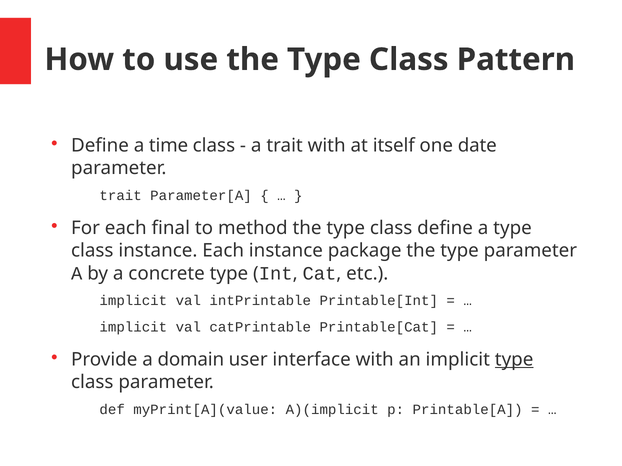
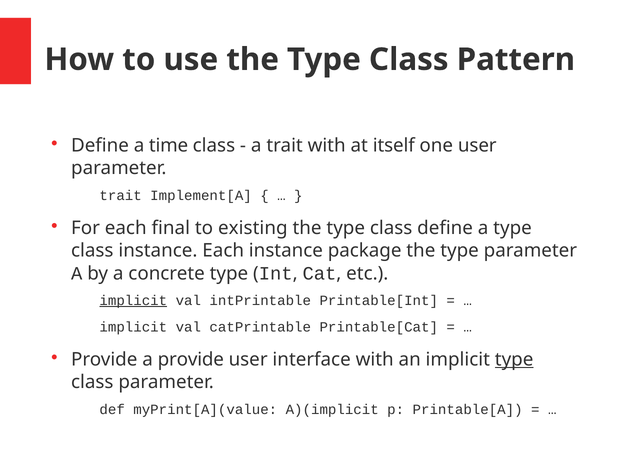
one date: date -> user
Parameter[A: Parameter[A -> Implement[A
method: method -> existing
implicit at (133, 301) underline: none -> present
a domain: domain -> provide
